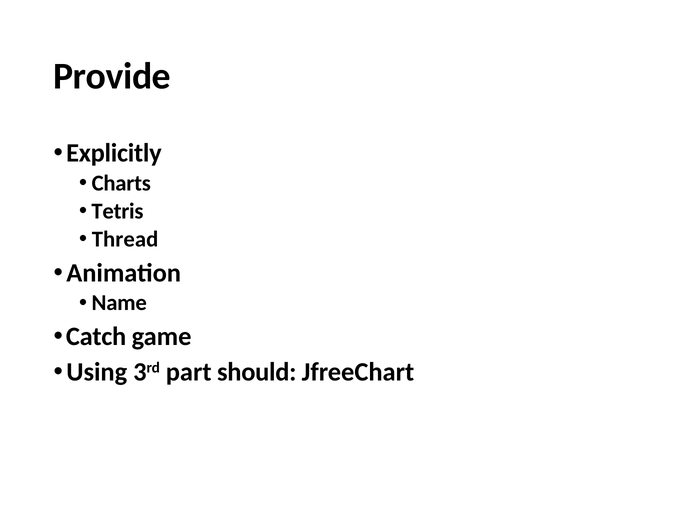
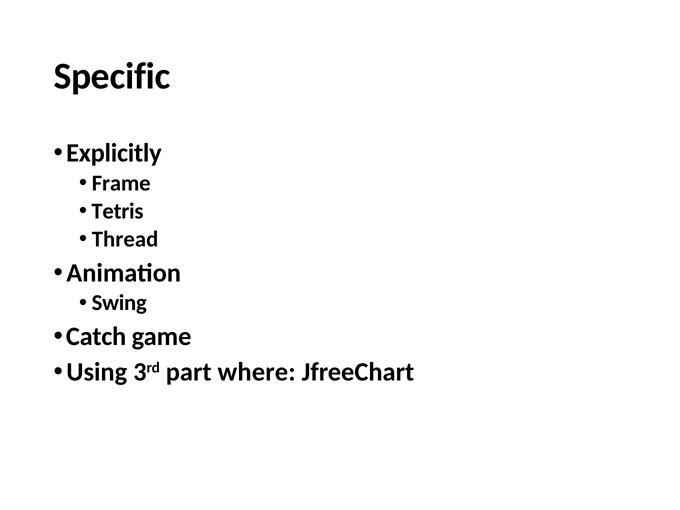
Provide: Provide -> Specific
Charts: Charts -> Frame
Name: Name -> Swing
should: should -> where
